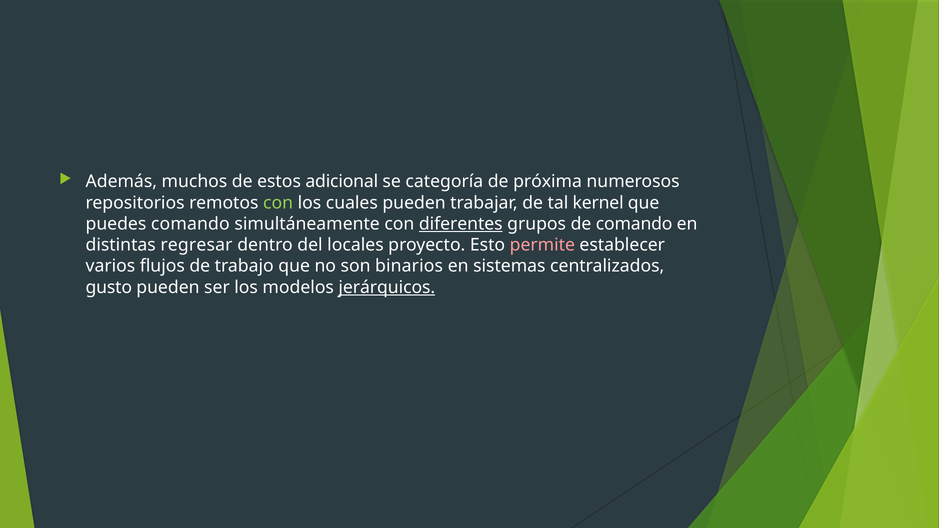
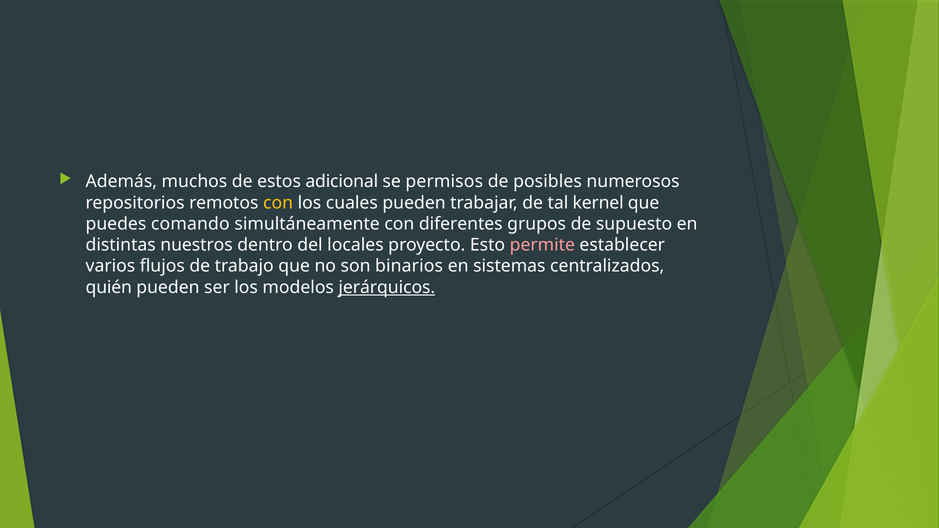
categoría: categoría -> permisos
próxima: próxima -> posibles
con at (278, 203) colour: light green -> yellow
diferentes underline: present -> none
de comando: comando -> supuesto
regresar: regresar -> nuestros
gusto: gusto -> quién
